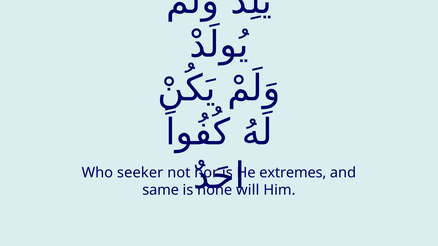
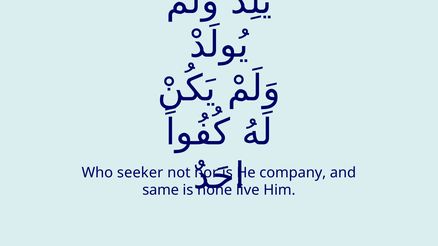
extremes: extremes -> company
will: will -> live
